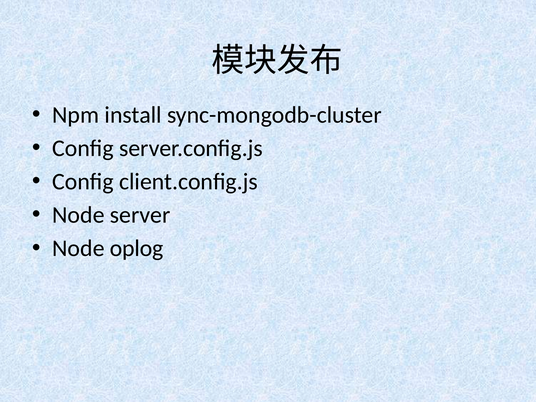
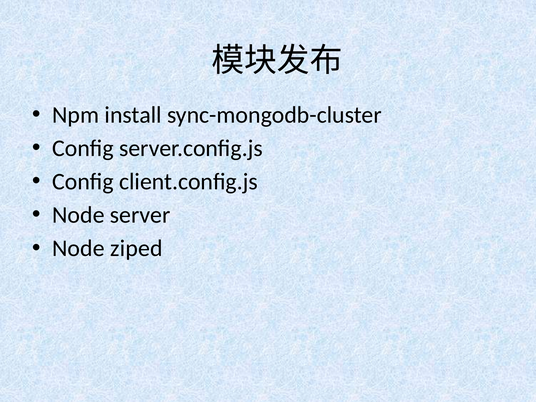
oplog: oplog -> ziped
